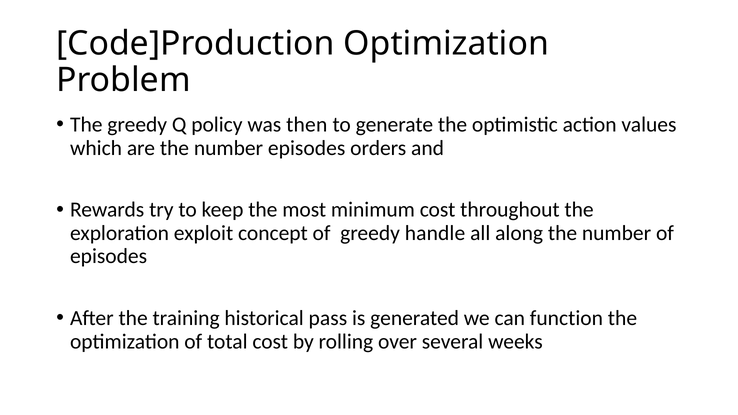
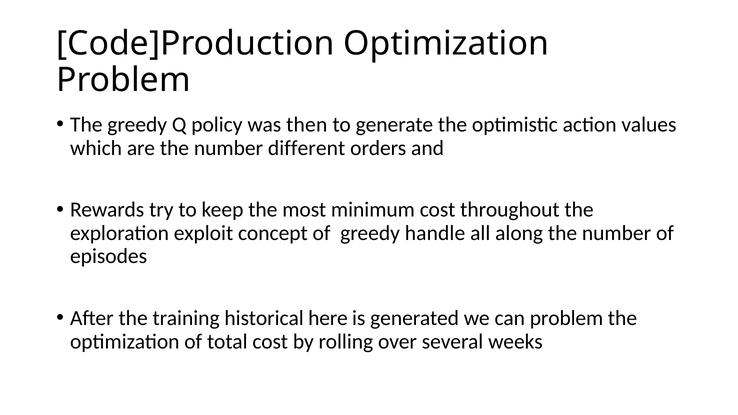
number episodes: episodes -> different
pass: pass -> here
can function: function -> problem
